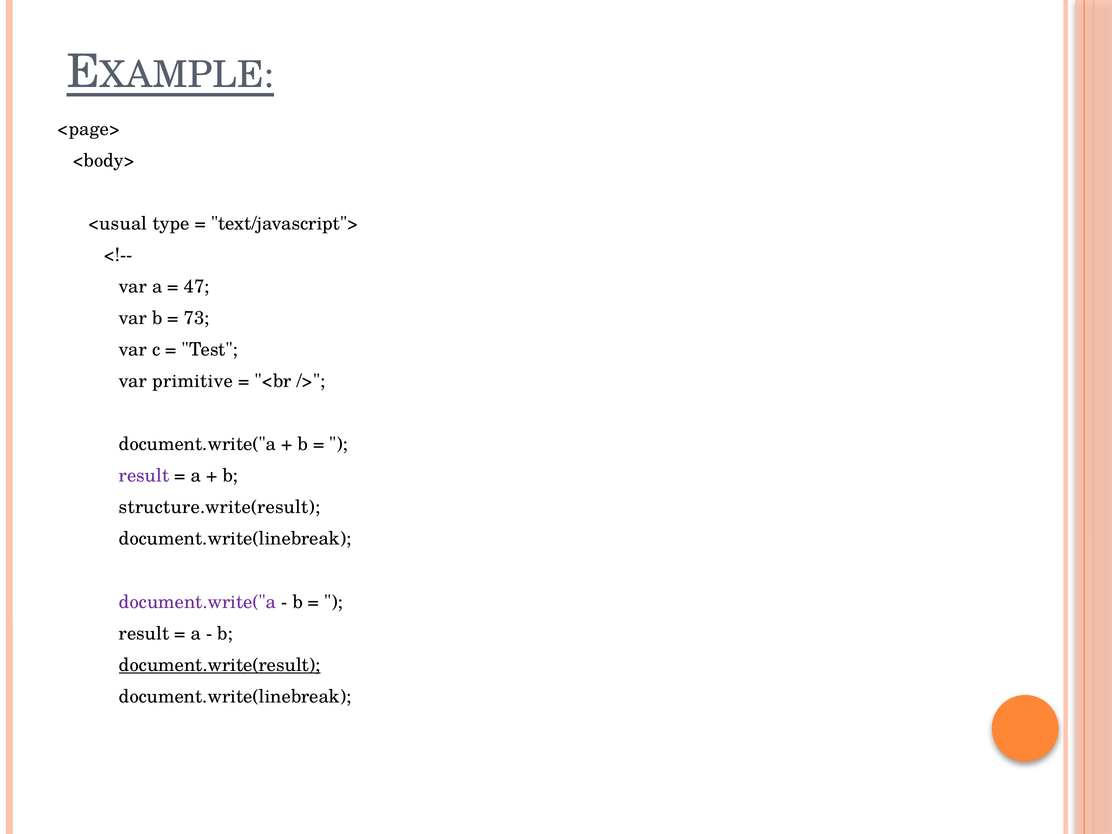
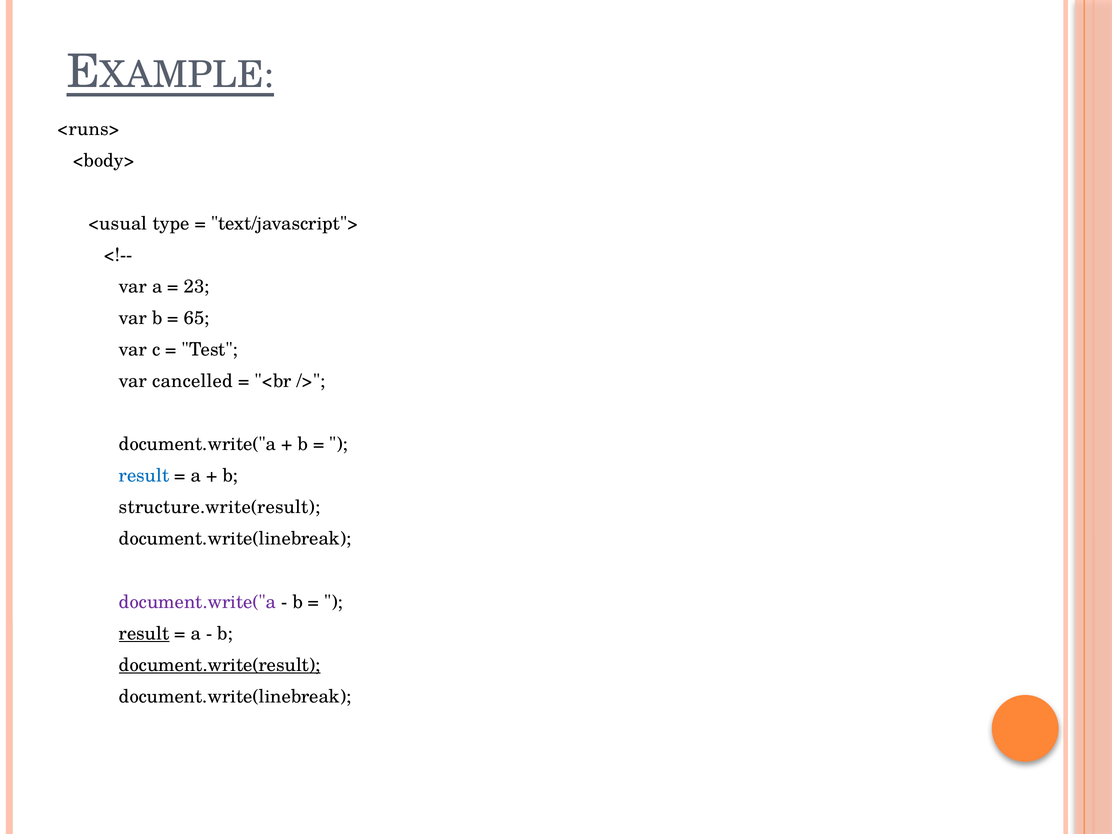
<page>: <page> -> <runs>
47: 47 -> 23
73: 73 -> 65
primitive: primitive -> cancelled
result at (144, 476) colour: purple -> blue
result at (144, 633) underline: none -> present
